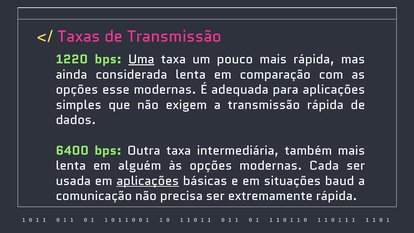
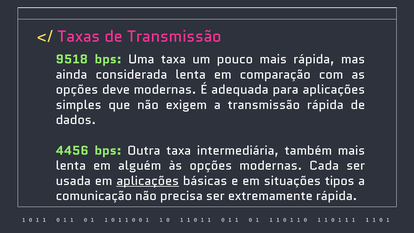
1220: 1220 -> 9518
Uma underline: present -> none
esse: esse -> deve
6400: 6400 -> 4456
baud: baud -> tipos
